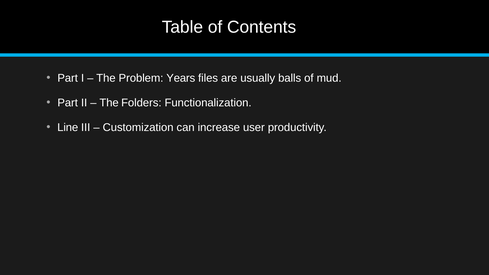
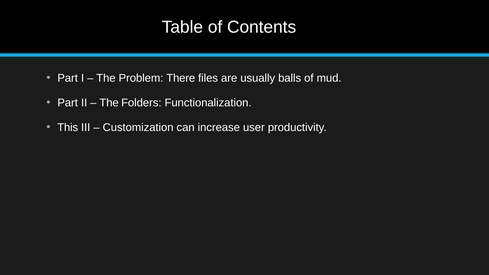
Years: Years -> There
Line: Line -> This
